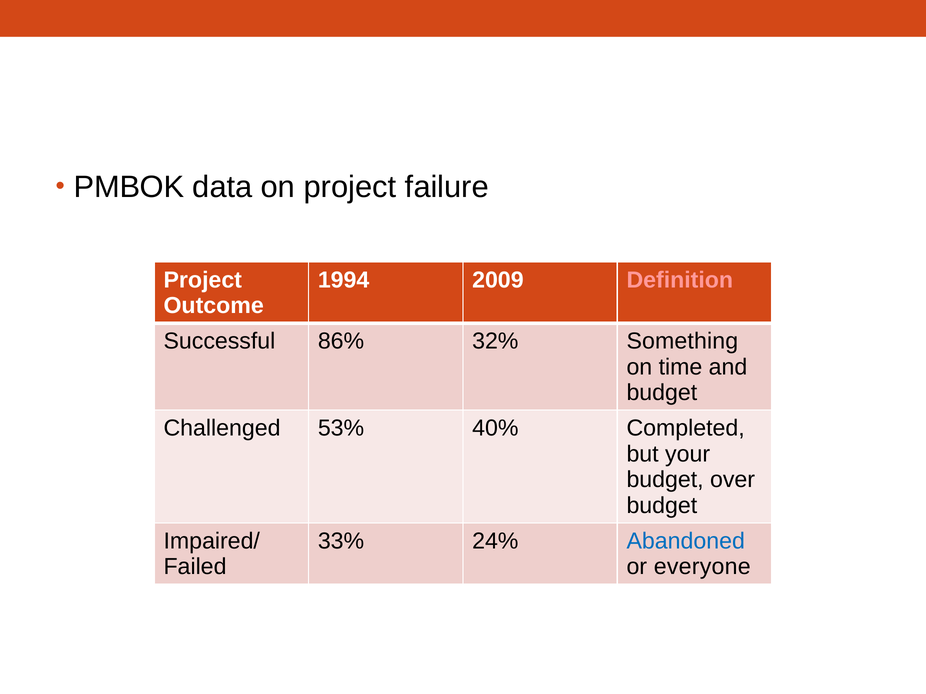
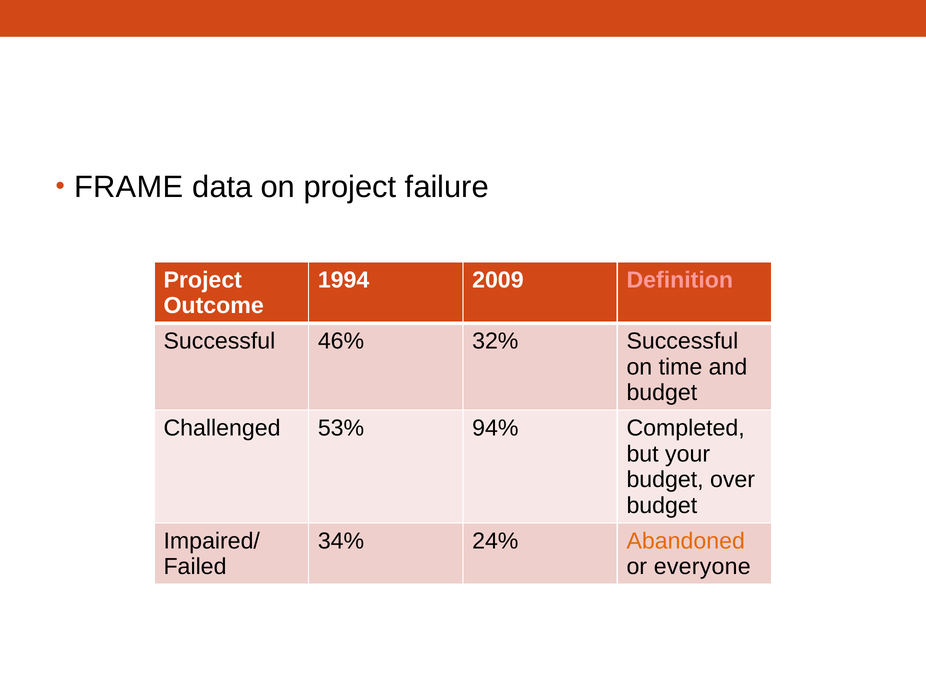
PMBOK: PMBOK -> FRAME
86%: 86% -> 46%
32% Something: Something -> Successful
40%: 40% -> 94%
33%: 33% -> 34%
Abandoned colour: blue -> orange
